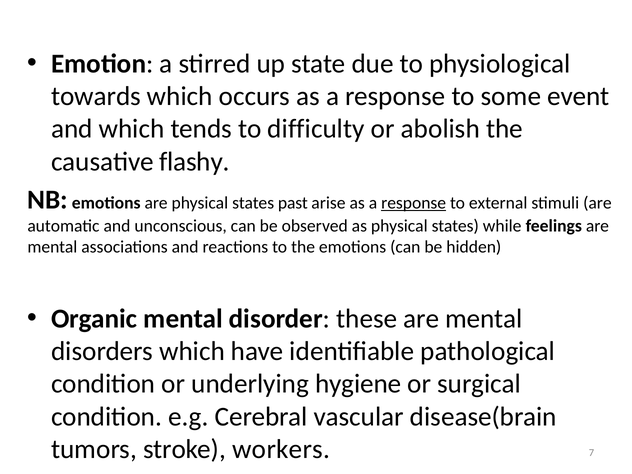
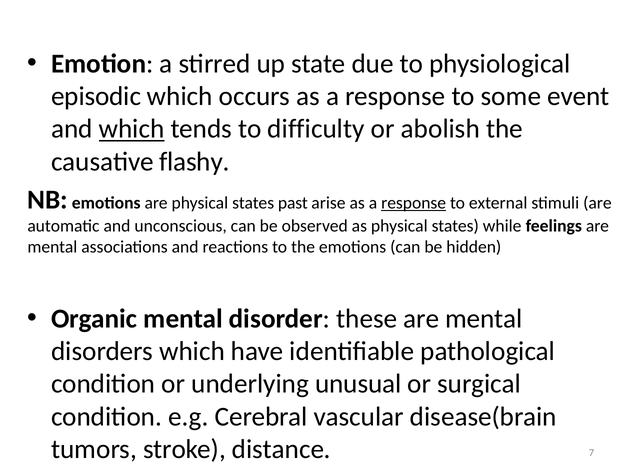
towards: towards -> episodic
which at (132, 129) underline: none -> present
hygiene: hygiene -> unusual
workers: workers -> distance
